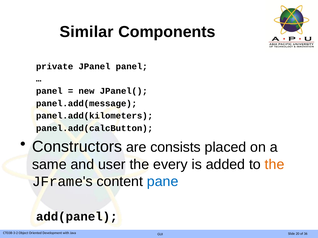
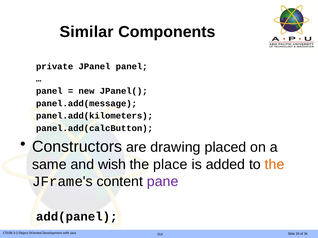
consists: consists -> drawing
user: user -> wish
every: every -> place
pane colour: blue -> purple
